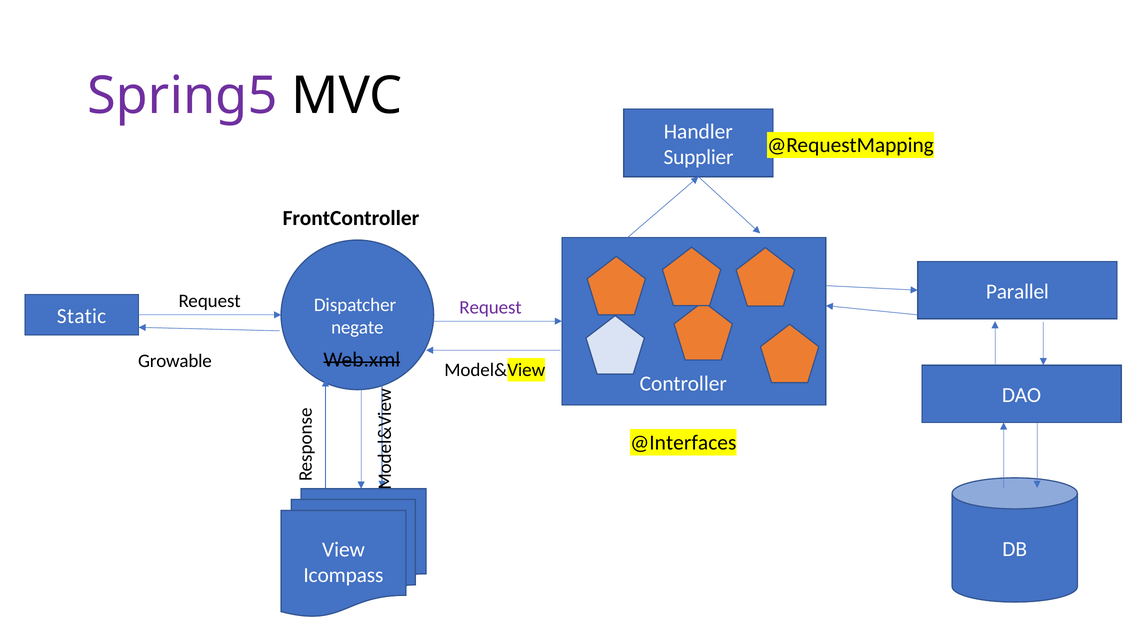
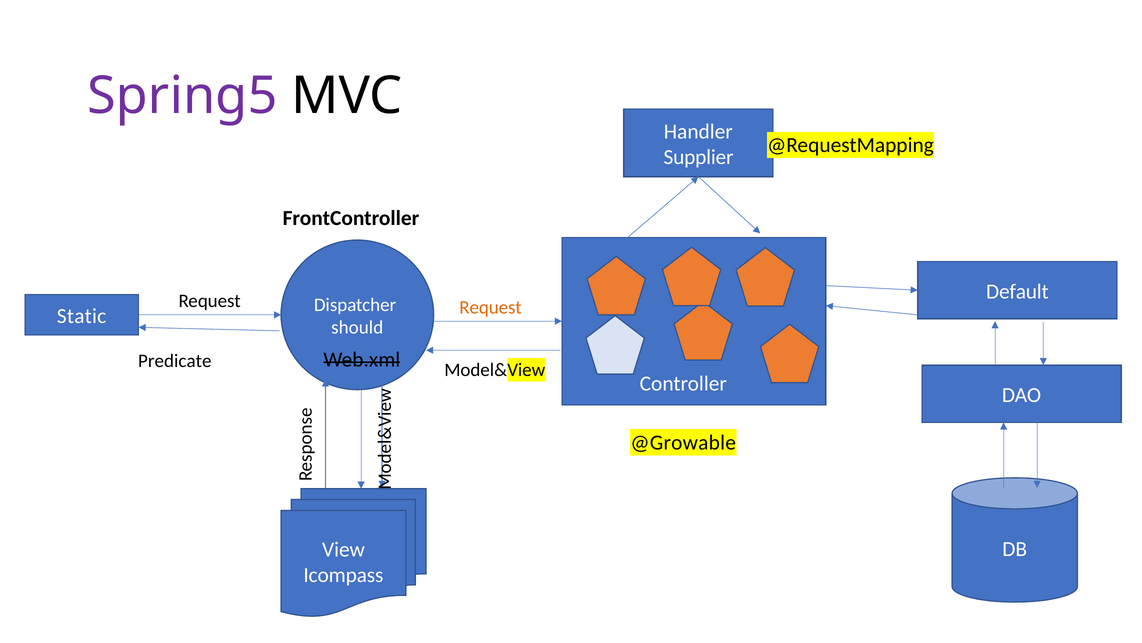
Parallel: Parallel -> Default
Request at (491, 307) colour: purple -> orange
negate: negate -> should
Growable: Growable -> Predicate
@Interfaces: @Interfaces -> @Growable
